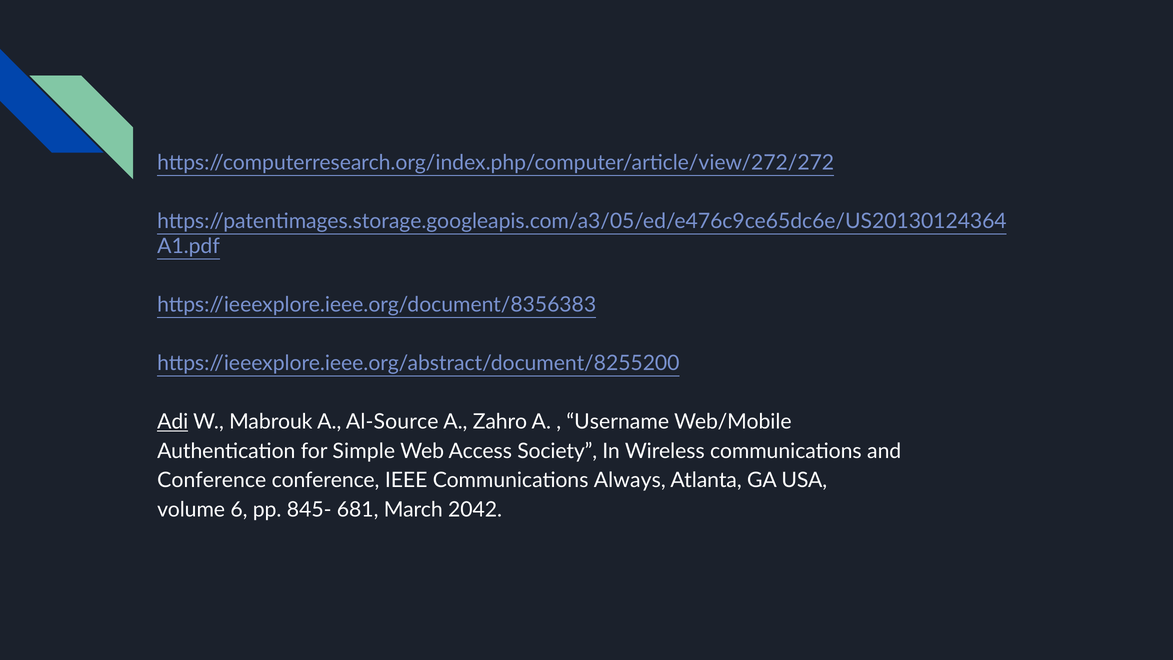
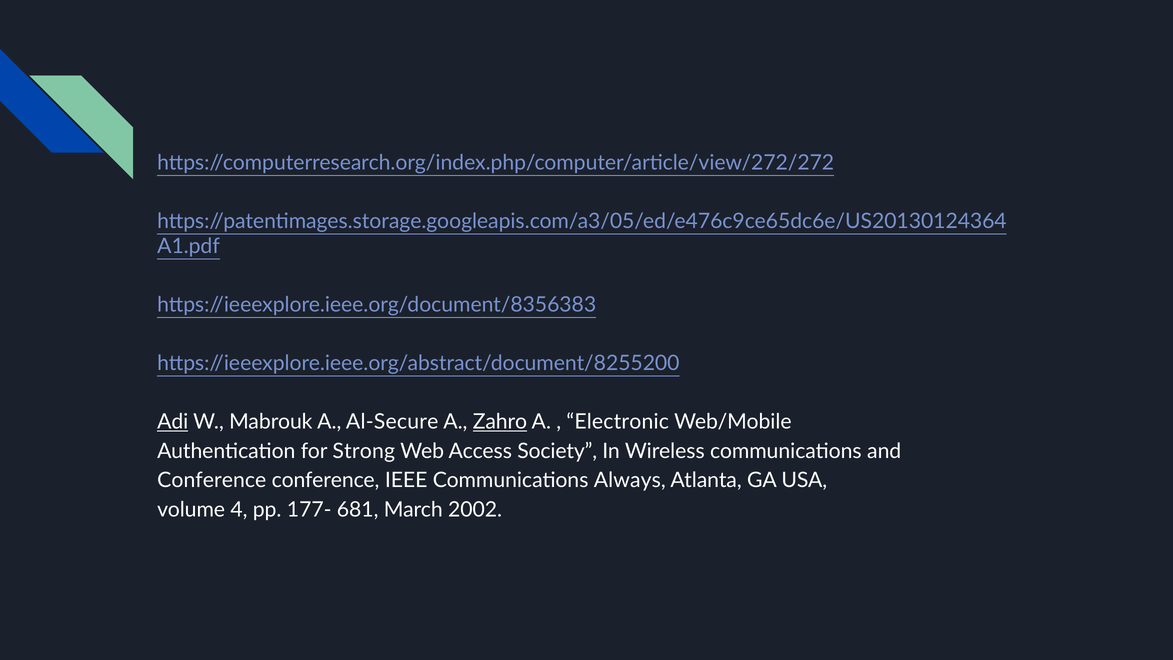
Al-Source: Al-Source -> Al-Secure
Zahro underline: none -> present
Username: Username -> Electronic
Simple: Simple -> Strong
6: 6 -> 4
845-: 845- -> 177-
2042: 2042 -> 2002
